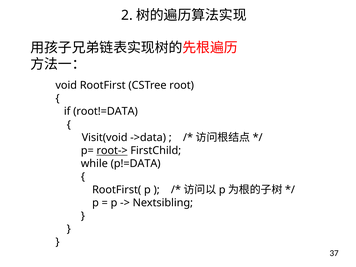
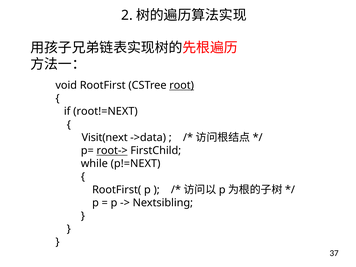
root underline: none -> present
root!=DATA: root!=DATA -> root!=NEXT
Visit(void: Visit(void -> Visit(next
p!=DATA: p!=DATA -> p!=NEXT
